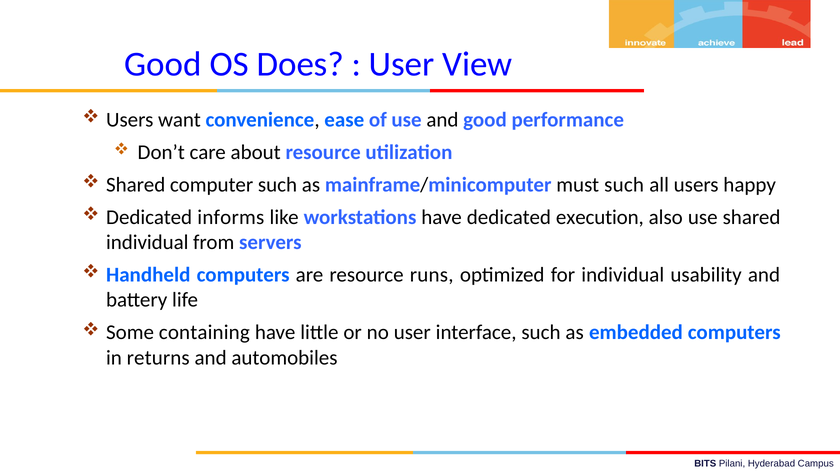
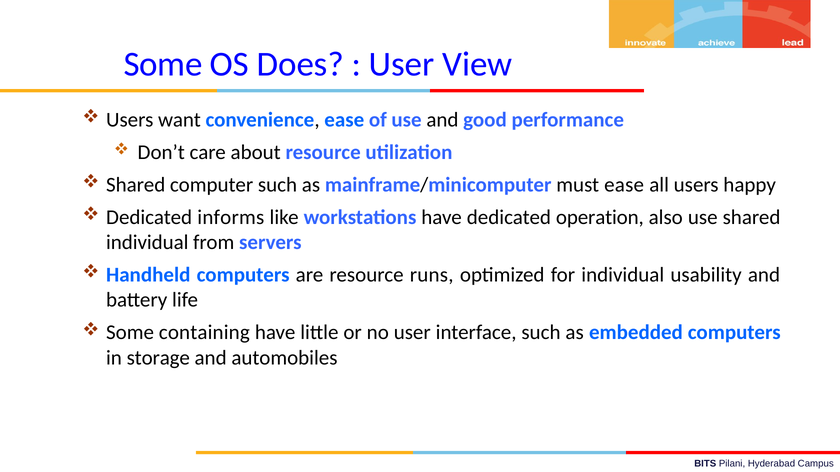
Good at (163, 64): Good -> Some
must such: such -> ease
execution: execution -> operation
returns: returns -> storage
